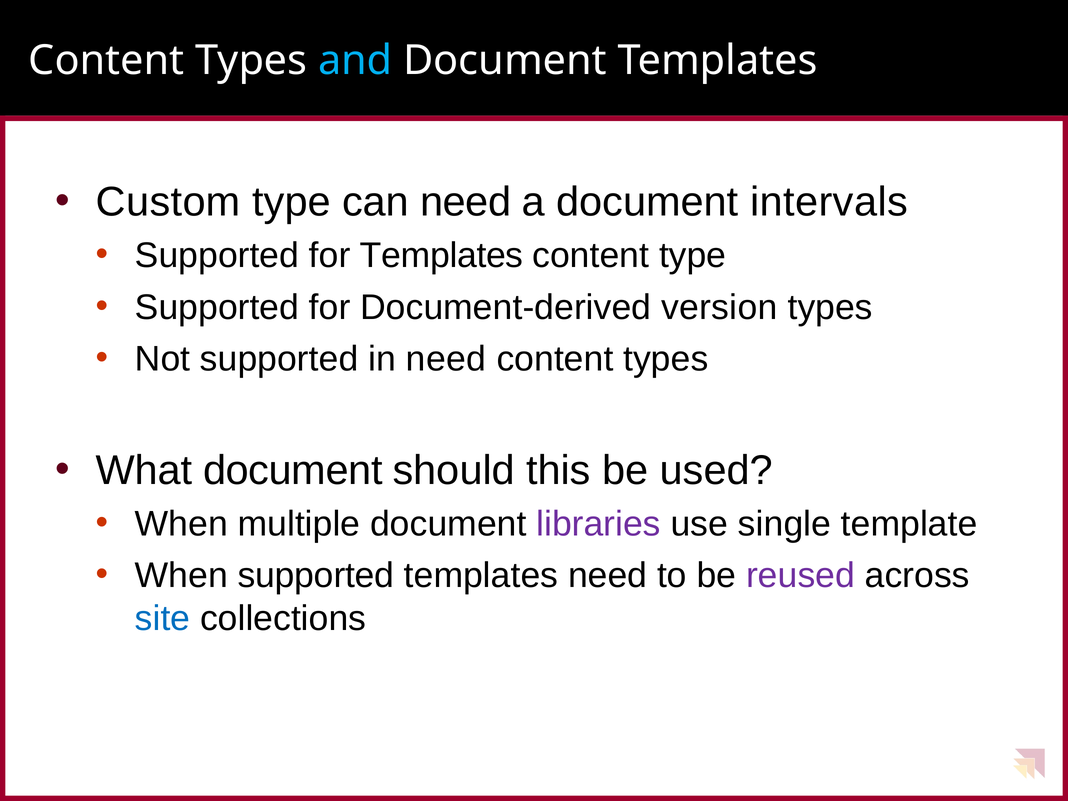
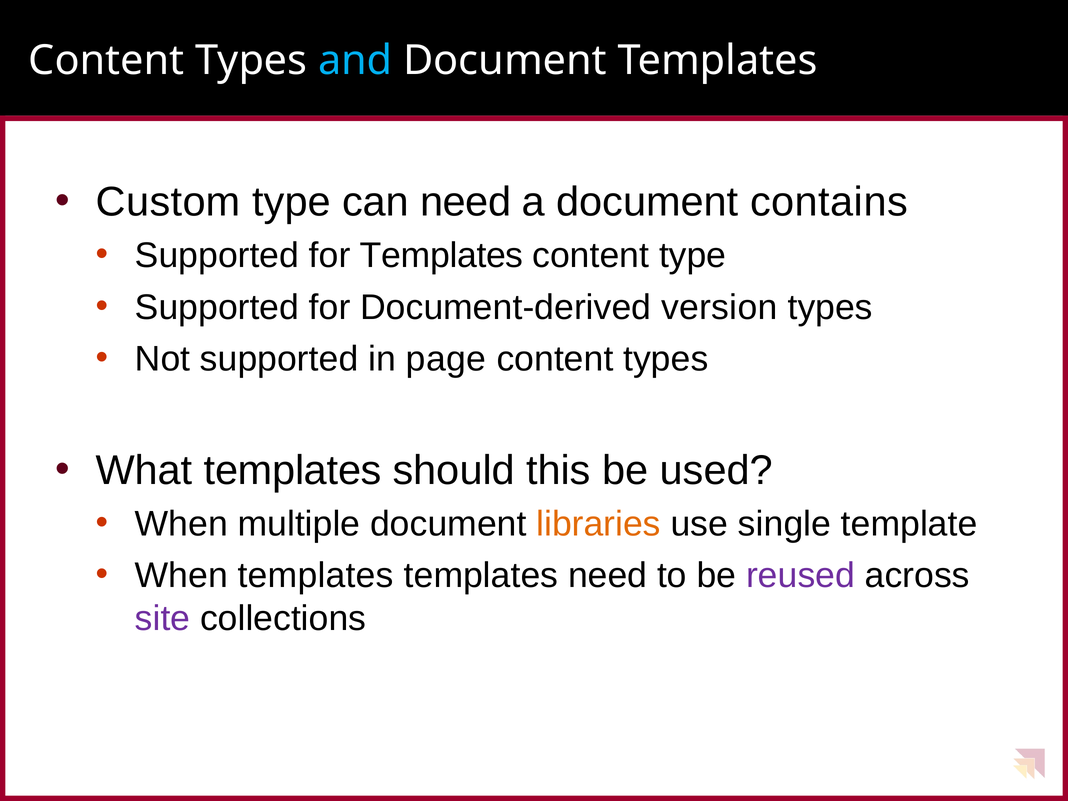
intervals: intervals -> contains
in need: need -> page
What document: document -> templates
libraries colour: purple -> orange
When supported: supported -> templates
site colour: blue -> purple
